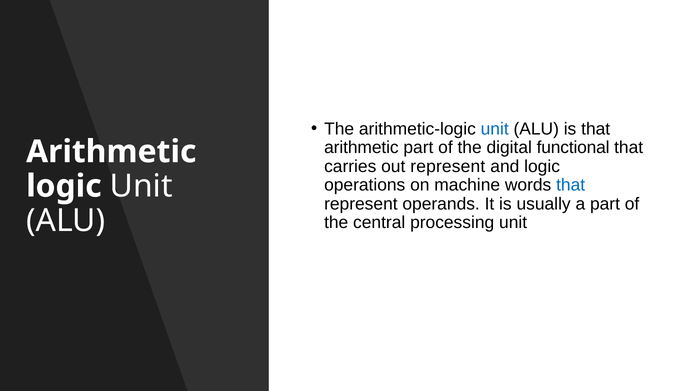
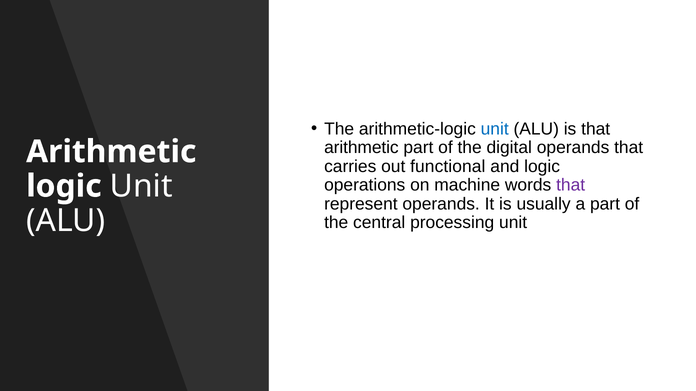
digital functional: functional -> operands
out represent: represent -> functional
that at (571, 185) colour: blue -> purple
